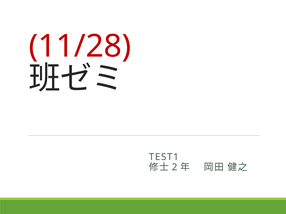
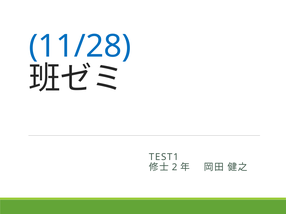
11/28 colour: red -> blue
